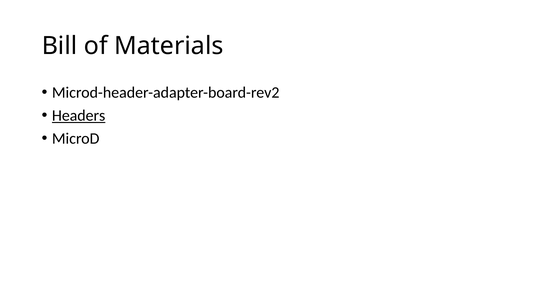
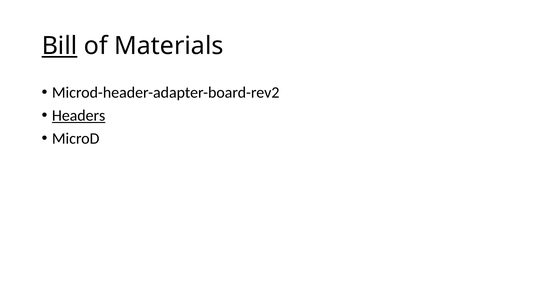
Bill underline: none -> present
